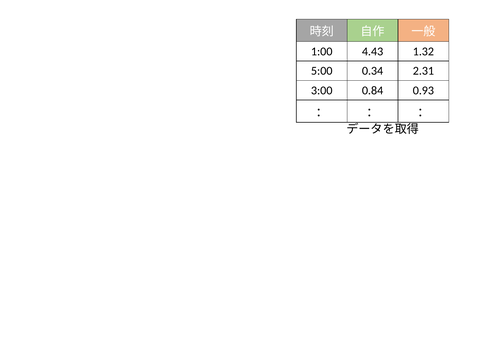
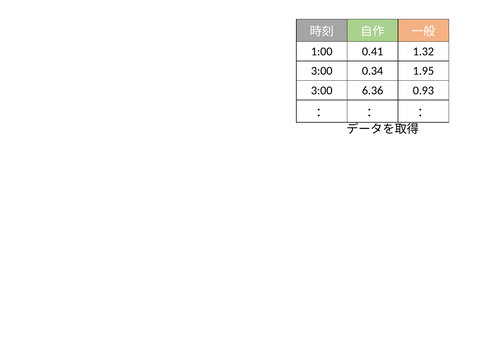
4.43: 4.43 -> 0.41
5:00 at (322, 71): 5:00 -> 3:00
2.31: 2.31 -> 1.95
0.84: 0.84 -> 6.36
